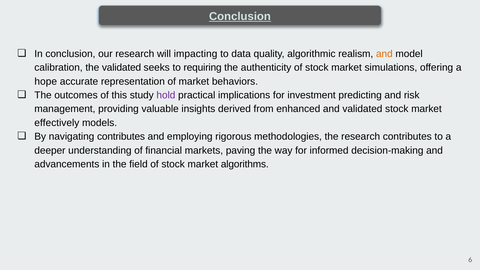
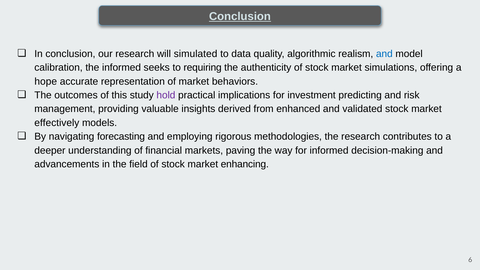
impacting: impacting -> simulated
and at (384, 54) colour: orange -> blue
the validated: validated -> informed
navigating contributes: contributes -> forecasting
algorithms: algorithms -> enhancing
